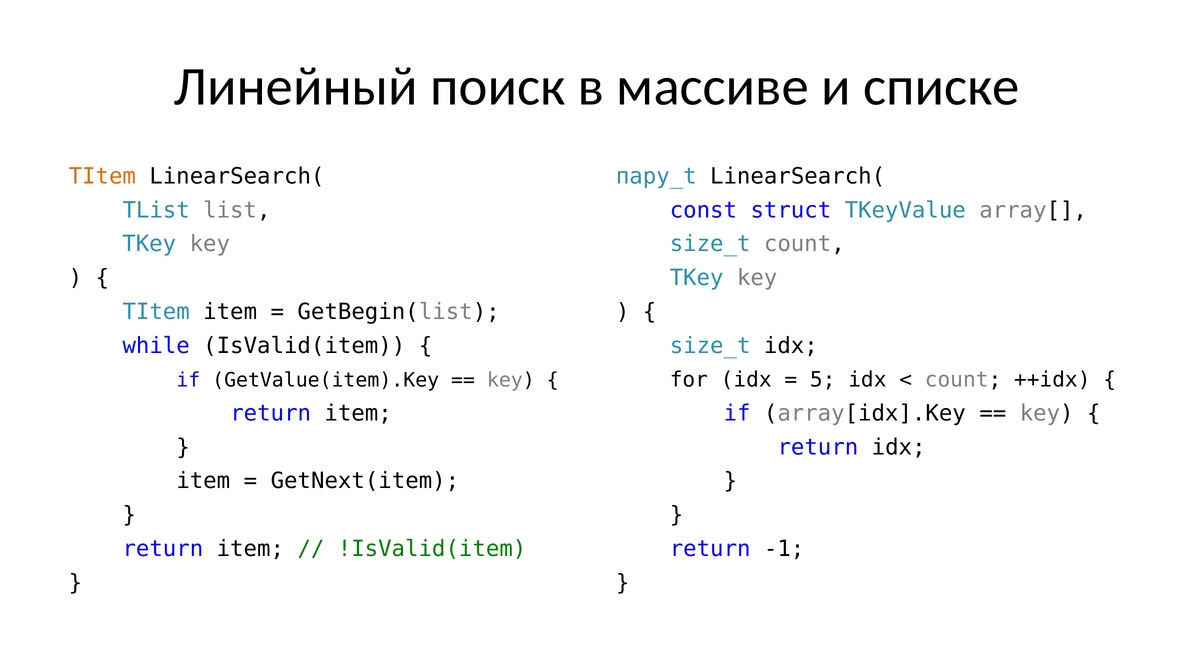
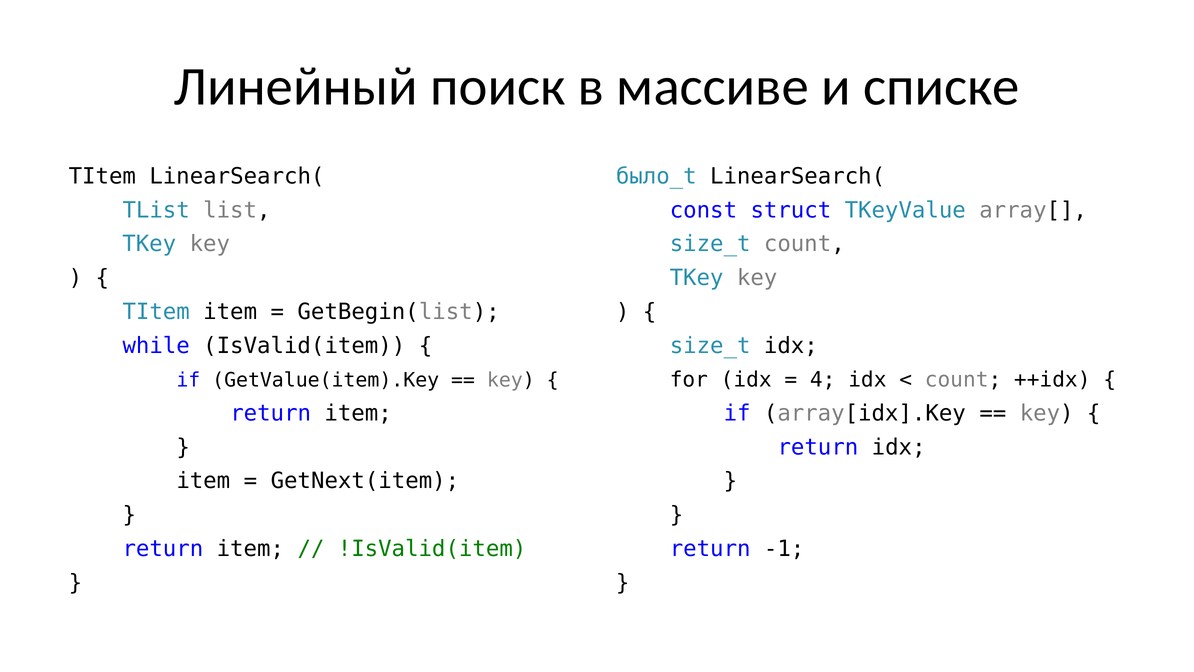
TItem at (102, 176) colour: orange -> black
пару_t: пару_t -> было_t
5: 5 -> 4
